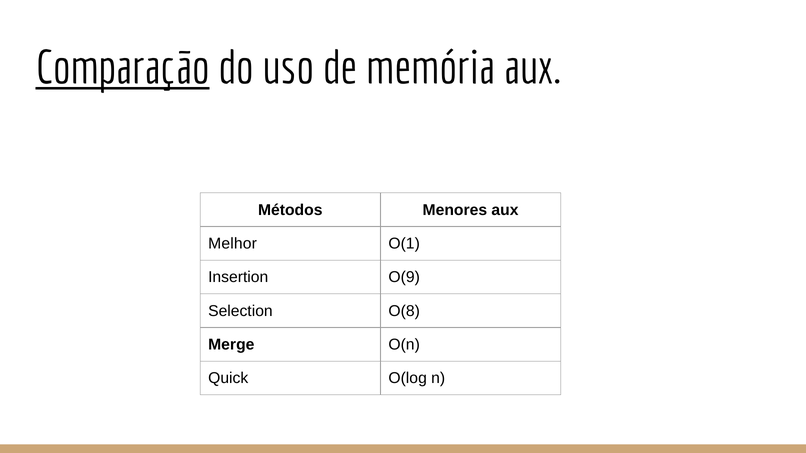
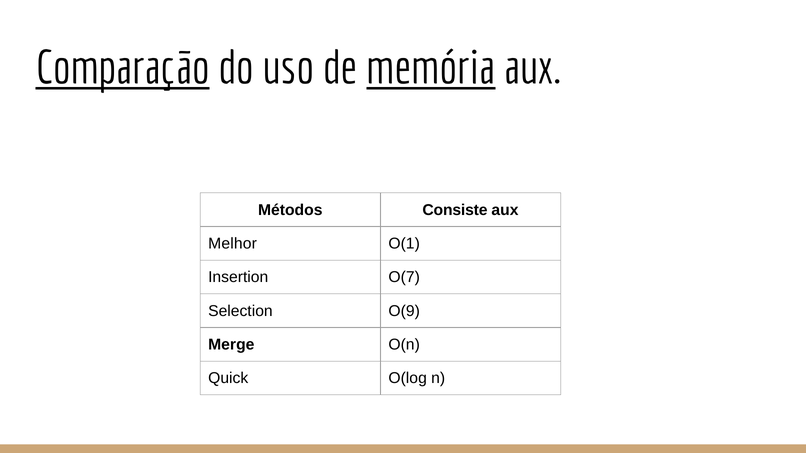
memória underline: none -> present
Menores: Menores -> Consiste
O(9: O(9 -> O(7
O(8: O(8 -> O(9
